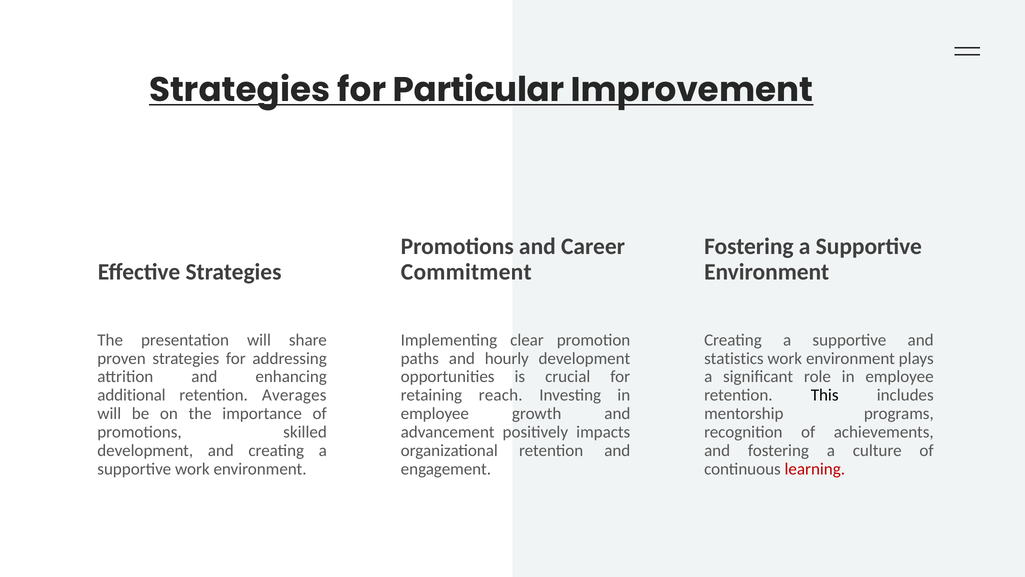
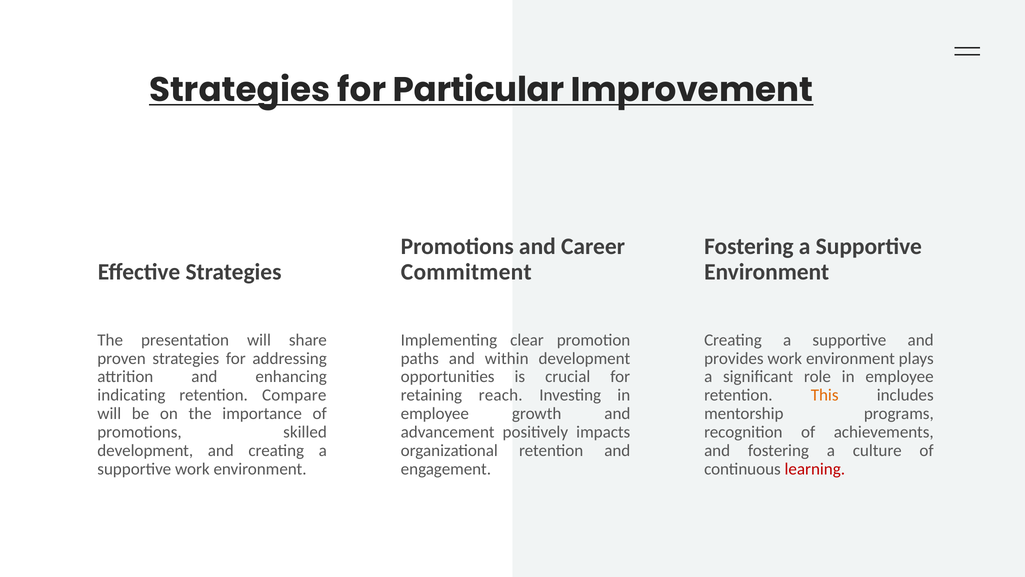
hourly: hourly -> within
statistics: statistics -> provides
additional: additional -> indicating
Averages: Averages -> Compare
This colour: black -> orange
